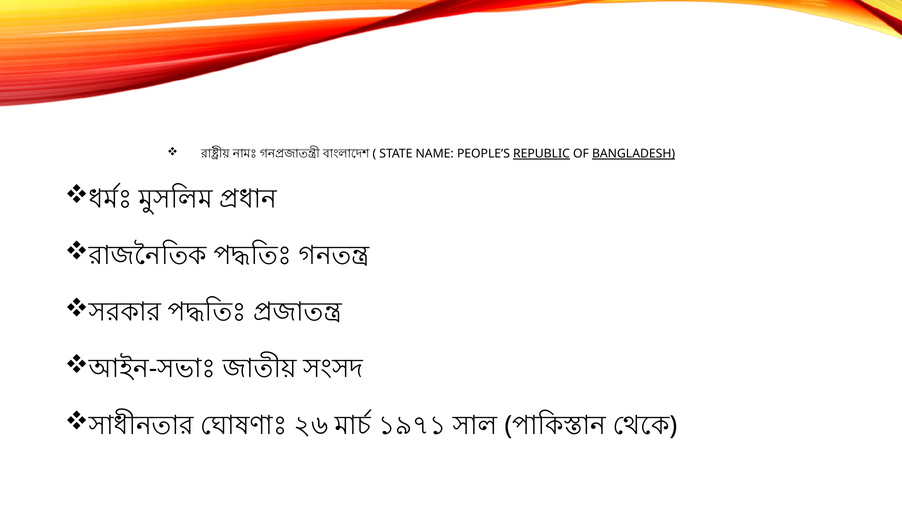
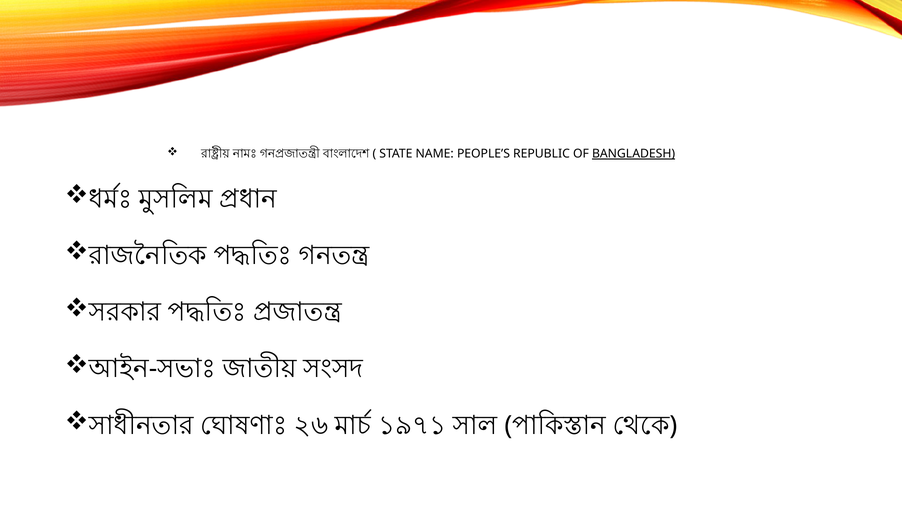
REPUBLIC underline: present -> none
